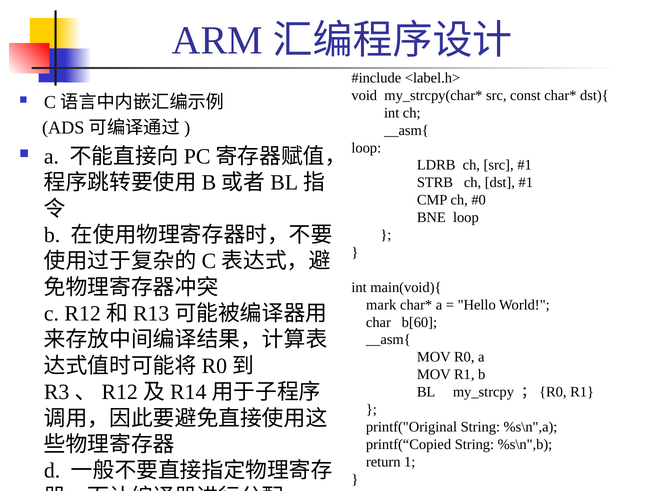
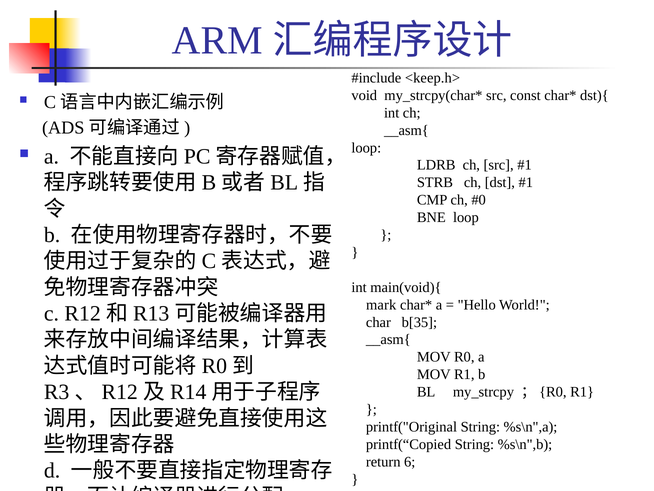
<label.h>: <label.h> -> <keep.h>
b[60: b[60 -> b[35
1: 1 -> 6
